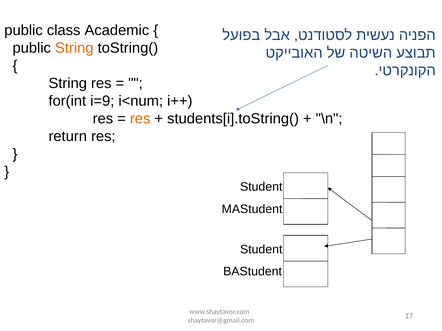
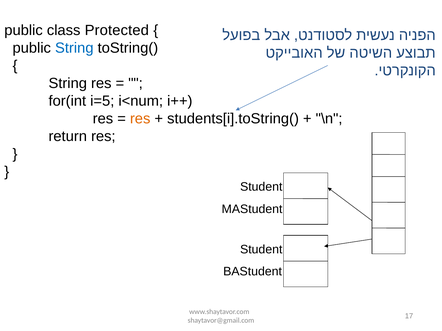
Academic: Academic -> Protected
String at (74, 48) colour: orange -> blue
i=9: i=9 -> i=5
